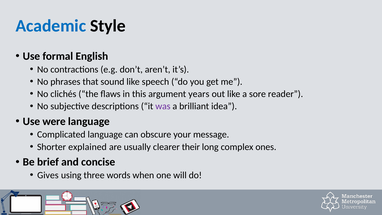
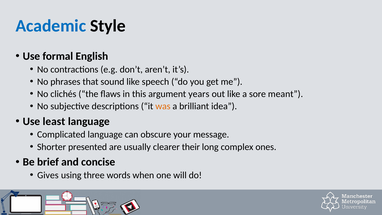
reader: reader -> meant
was colour: purple -> orange
were: were -> least
explained: explained -> presented
